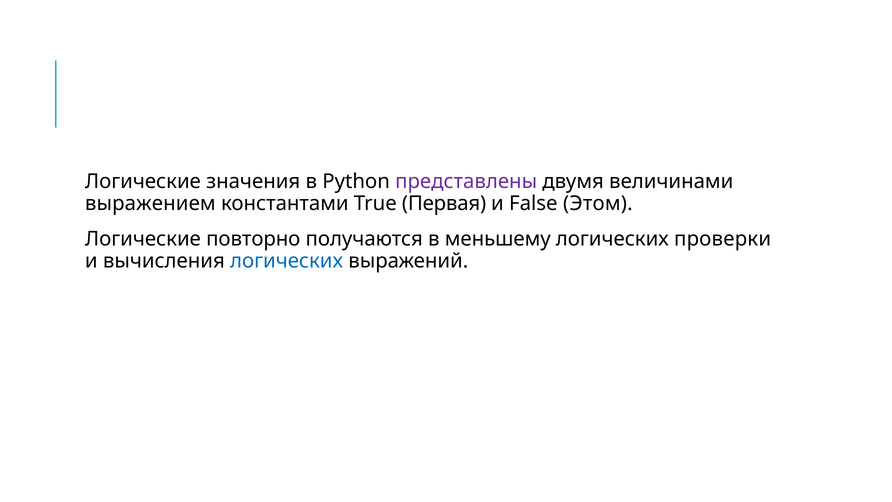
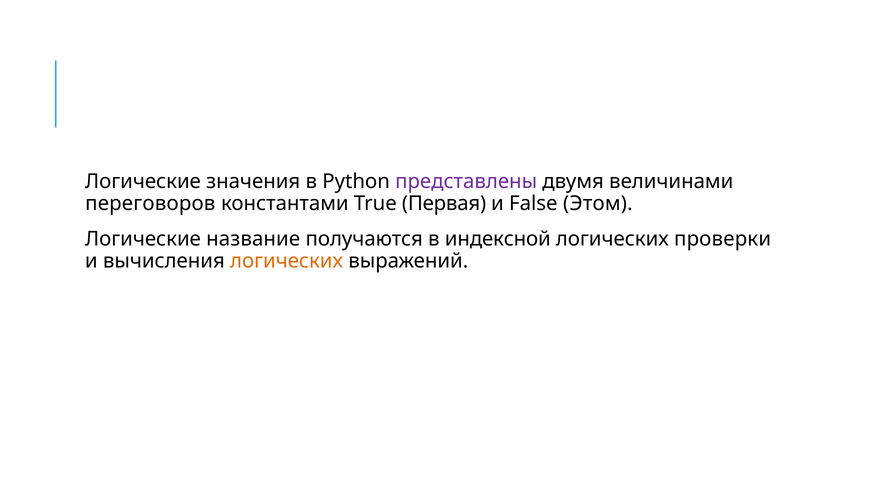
выражением: выражением -> переговоров
повторно: повторно -> название
меньшему: меньшему -> индексной
логических at (287, 261) colour: blue -> orange
